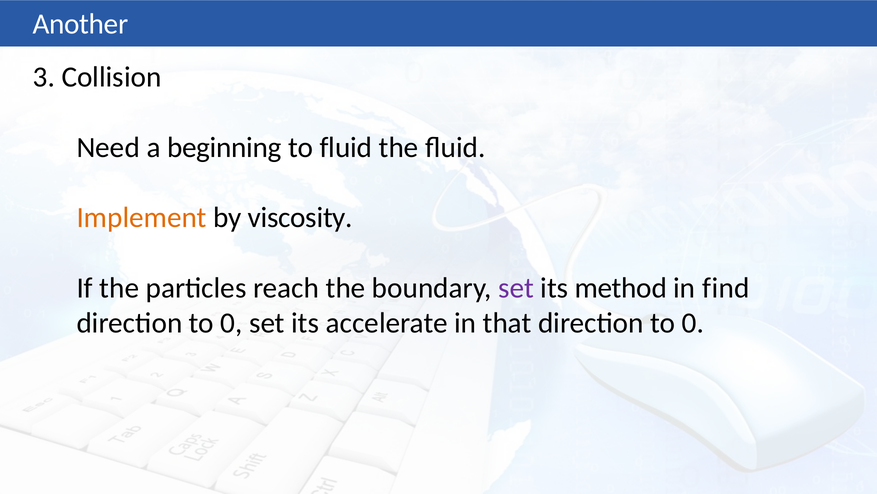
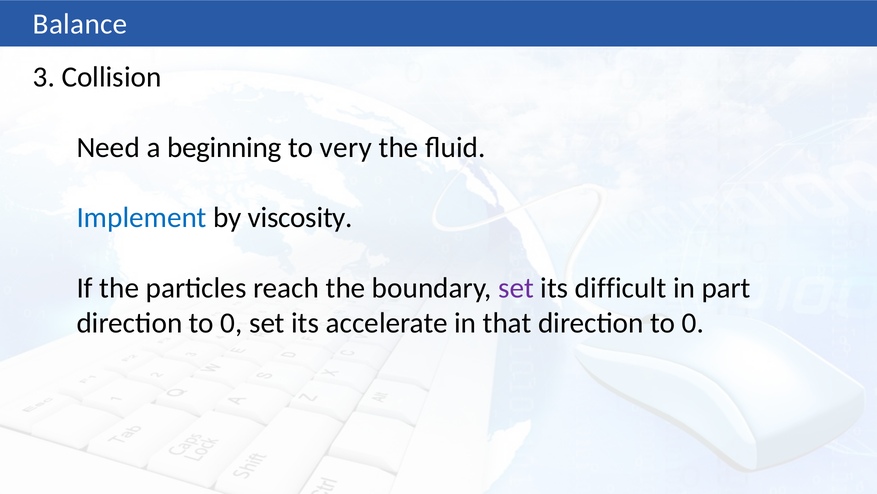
Another: Another -> Balance
to fluid: fluid -> very
Implement colour: orange -> blue
method: method -> difficult
find: find -> part
